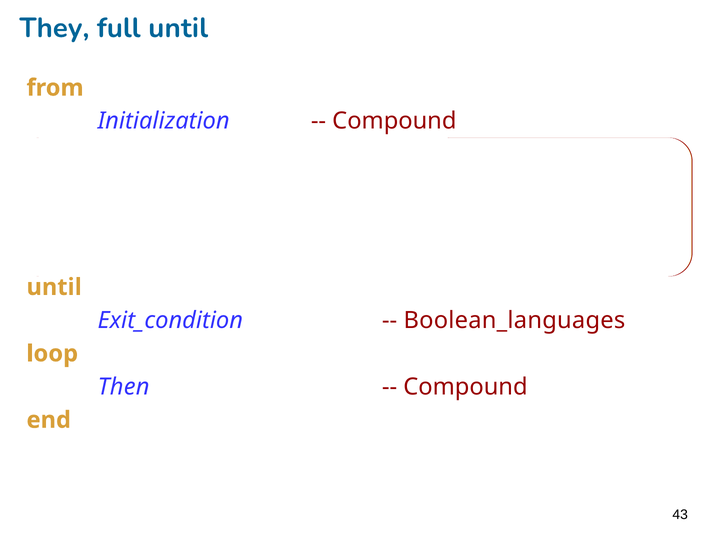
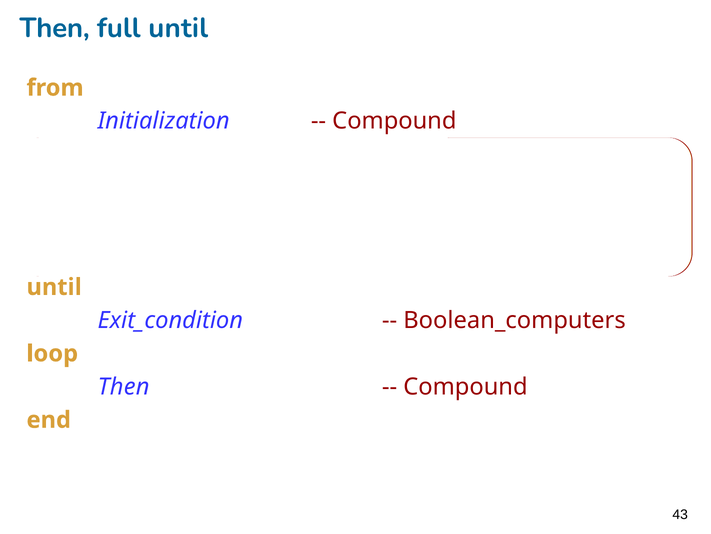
They at (54, 28): They -> Then
Boolean_languages: Boolean_languages -> Boolean_computers
